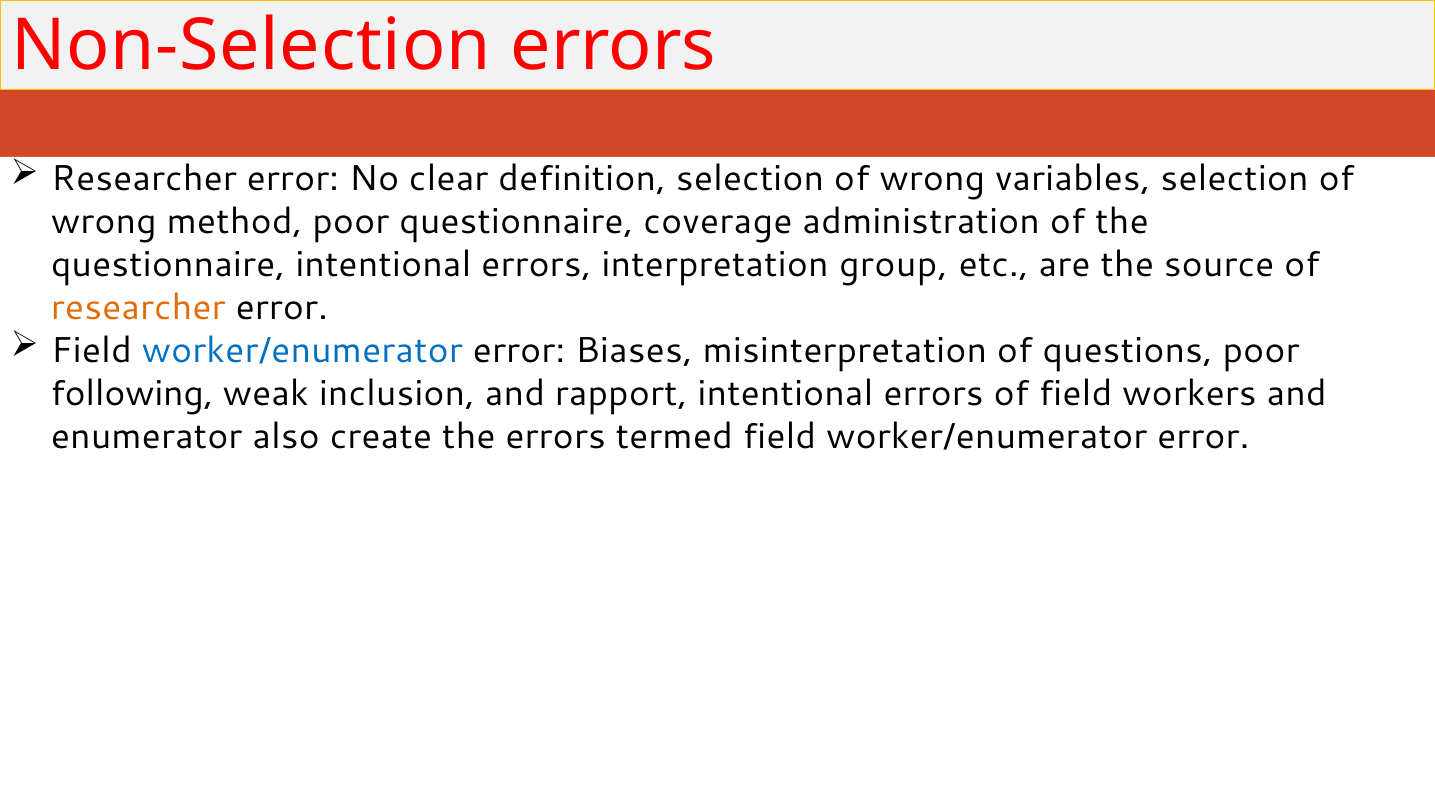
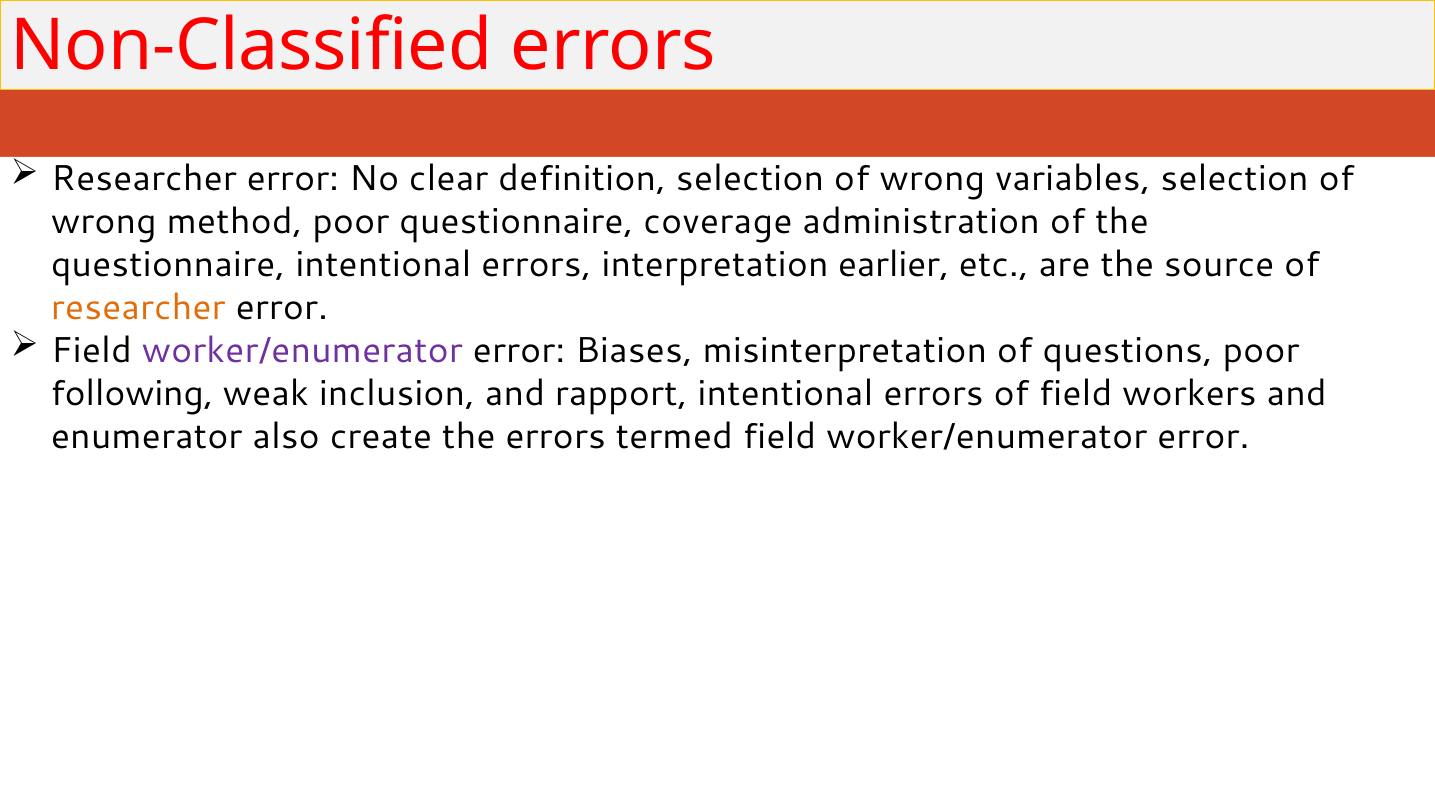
Non-Selection: Non-Selection -> Non-Classified
group: group -> earlier
worker/enumerator at (302, 351) colour: blue -> purple
